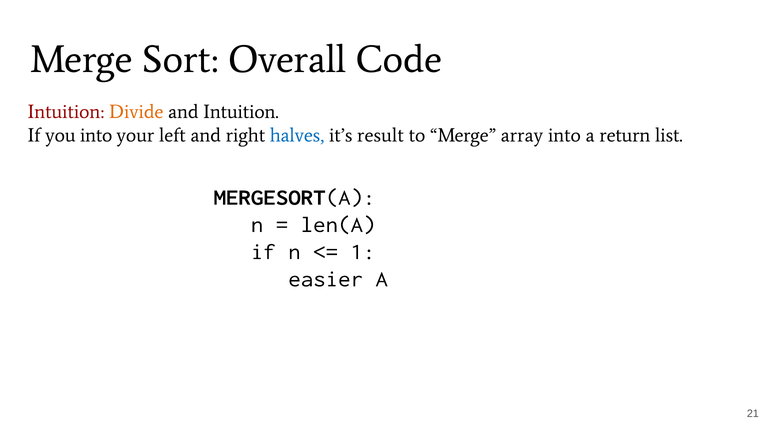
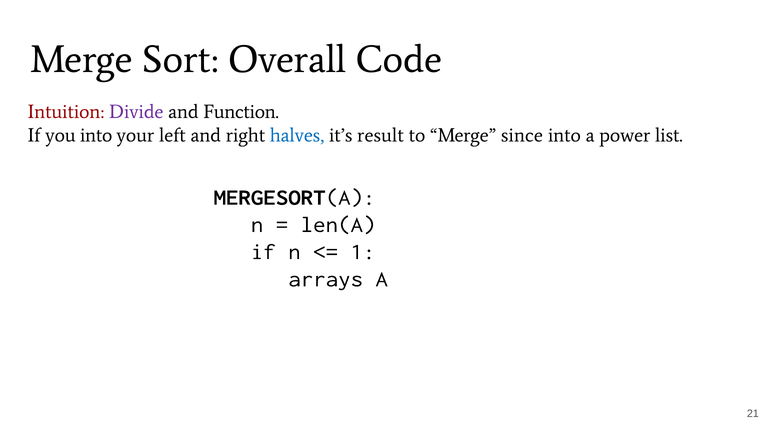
Divide colour: orange -> purple
and Intuition: Intuition -> Function
array: array -> since
return: return -> power
easier: easier -> arrays
